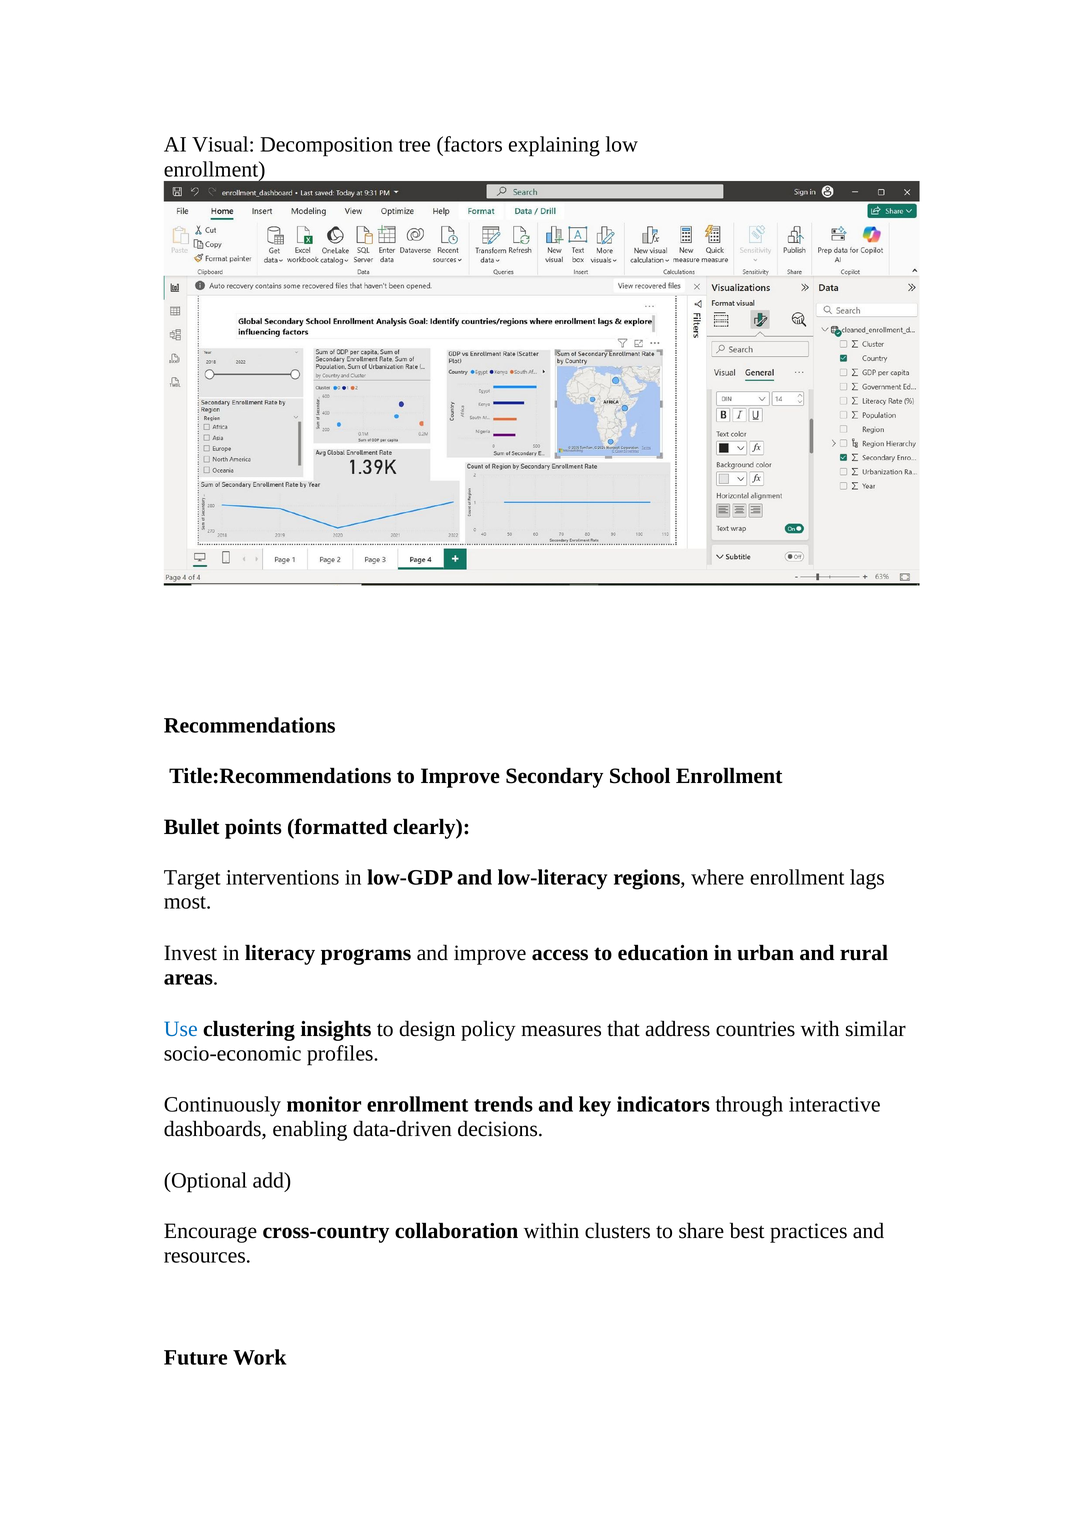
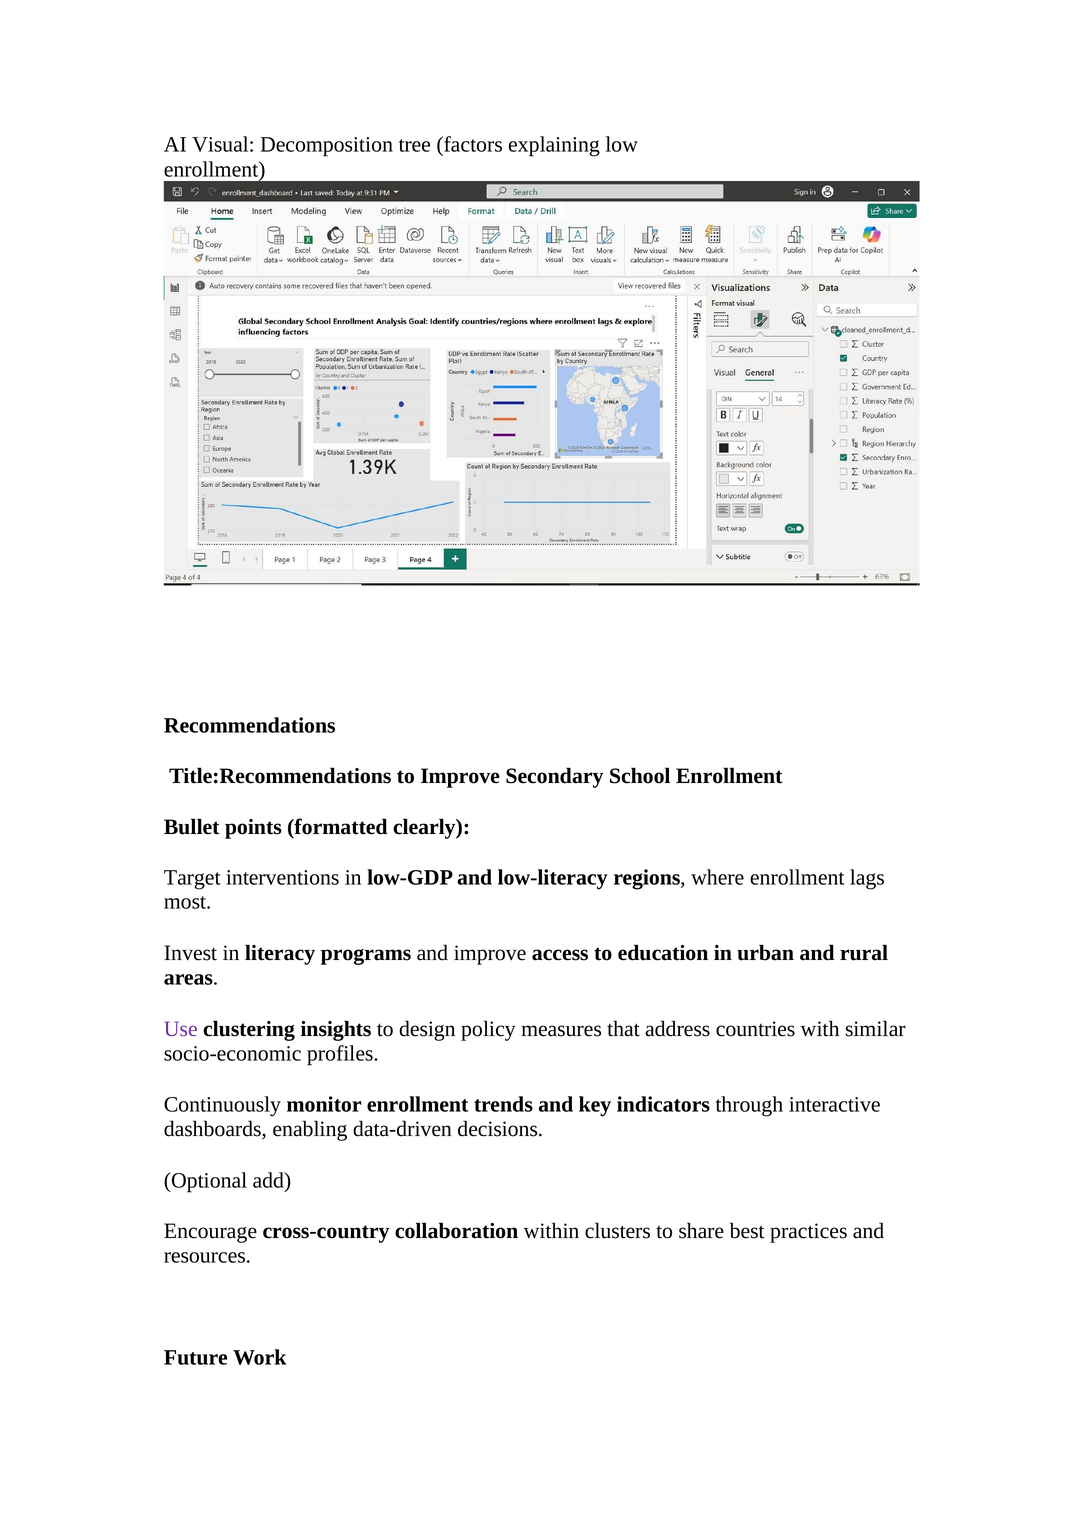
Use colour: blue -> purple
